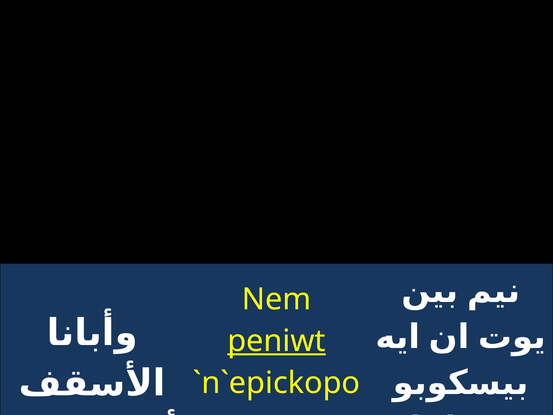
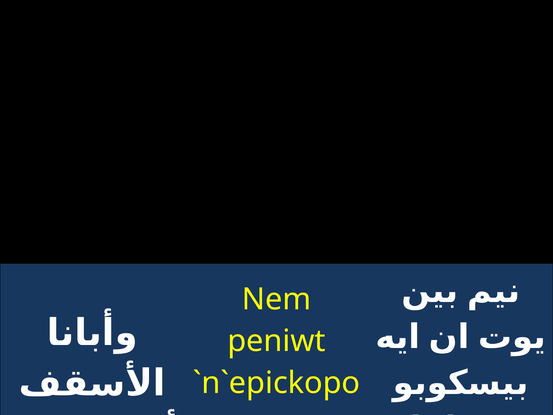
peniwt underline: present -> none
